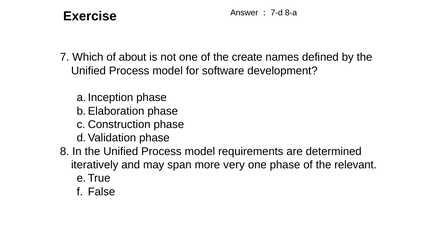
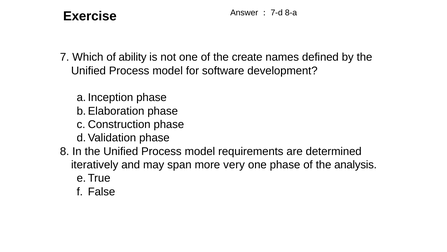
about: about -> ability
relevant: relevant -> analysis
